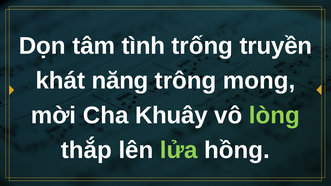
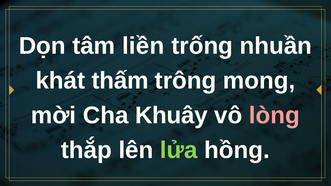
tình: tình -> liền
truyền: truyền -> nhuần
năng: năng -> thấm
lòng colour: light green -> pink
